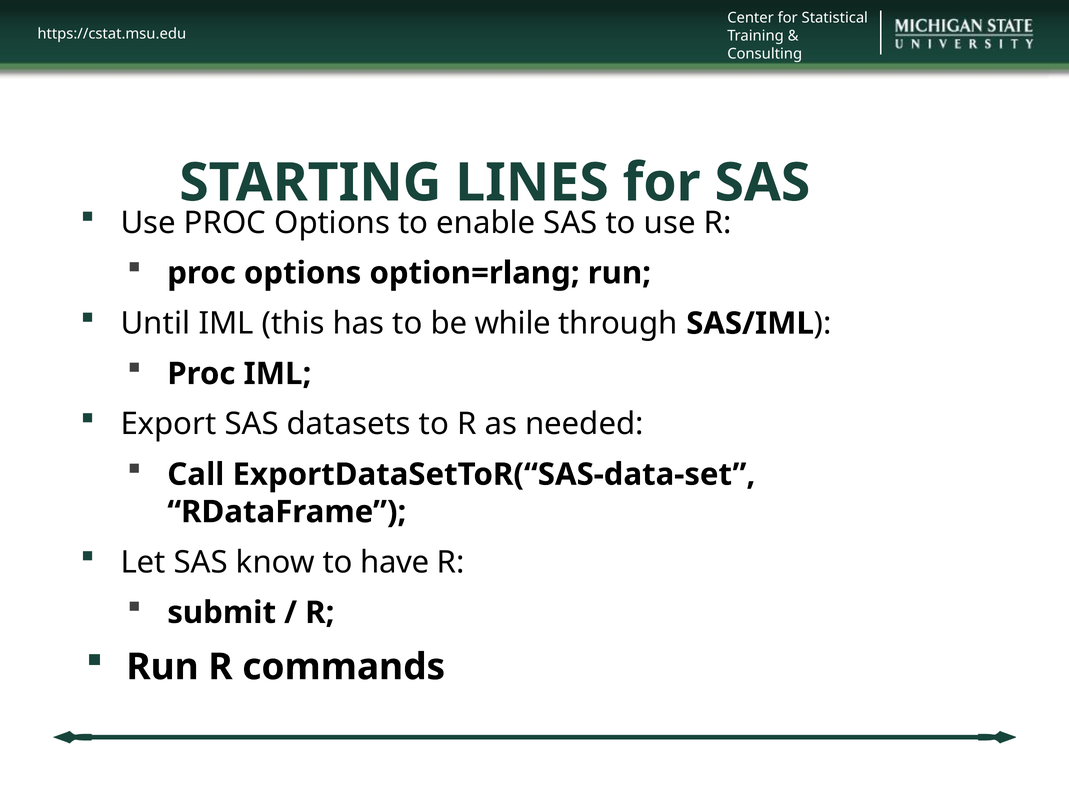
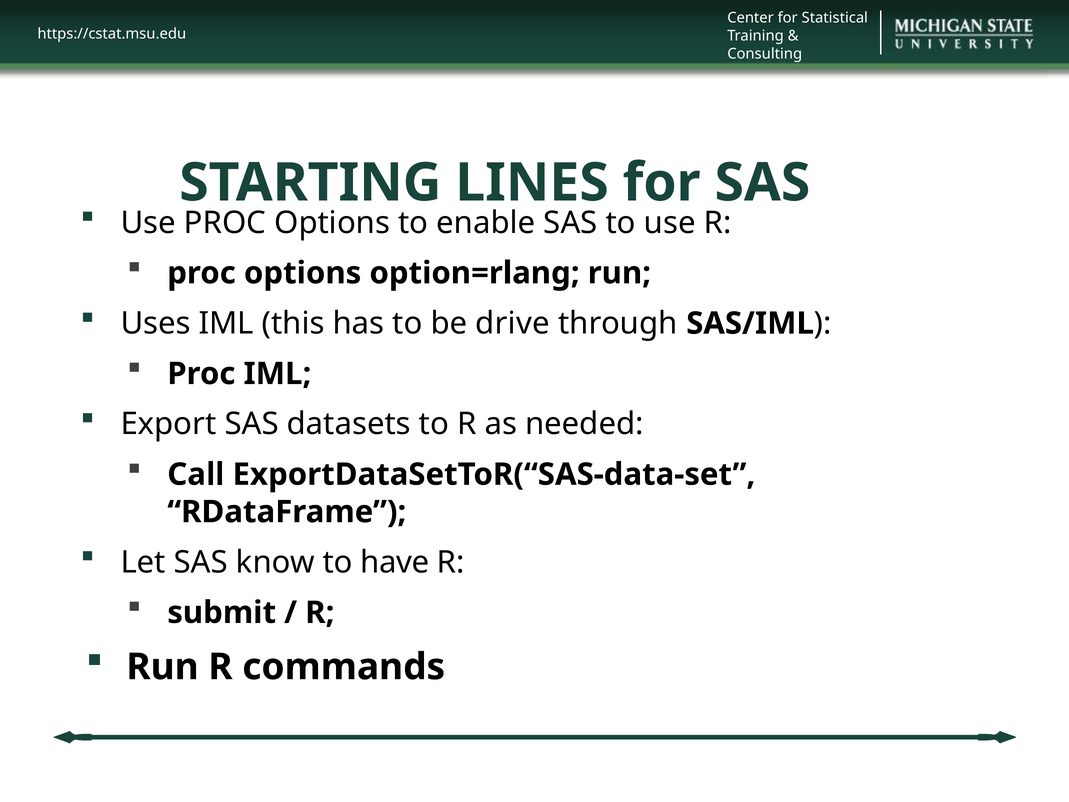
Until: Until -> Uses
while: while -> drive
